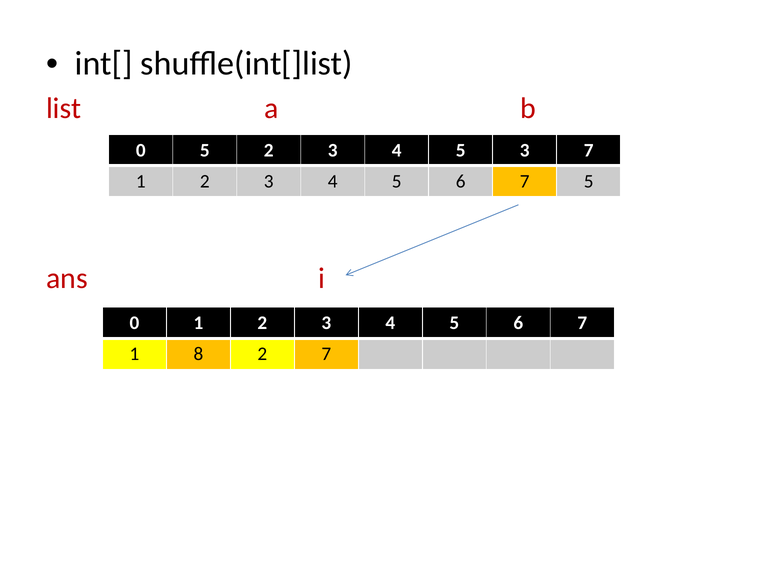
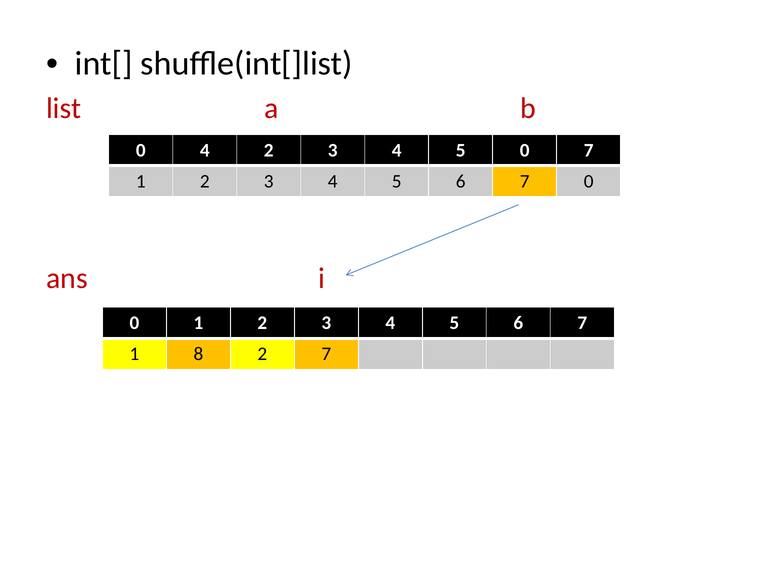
0 5: 5 -> 4
5 3: 3 -> 0
7 5: 5 -> 0
